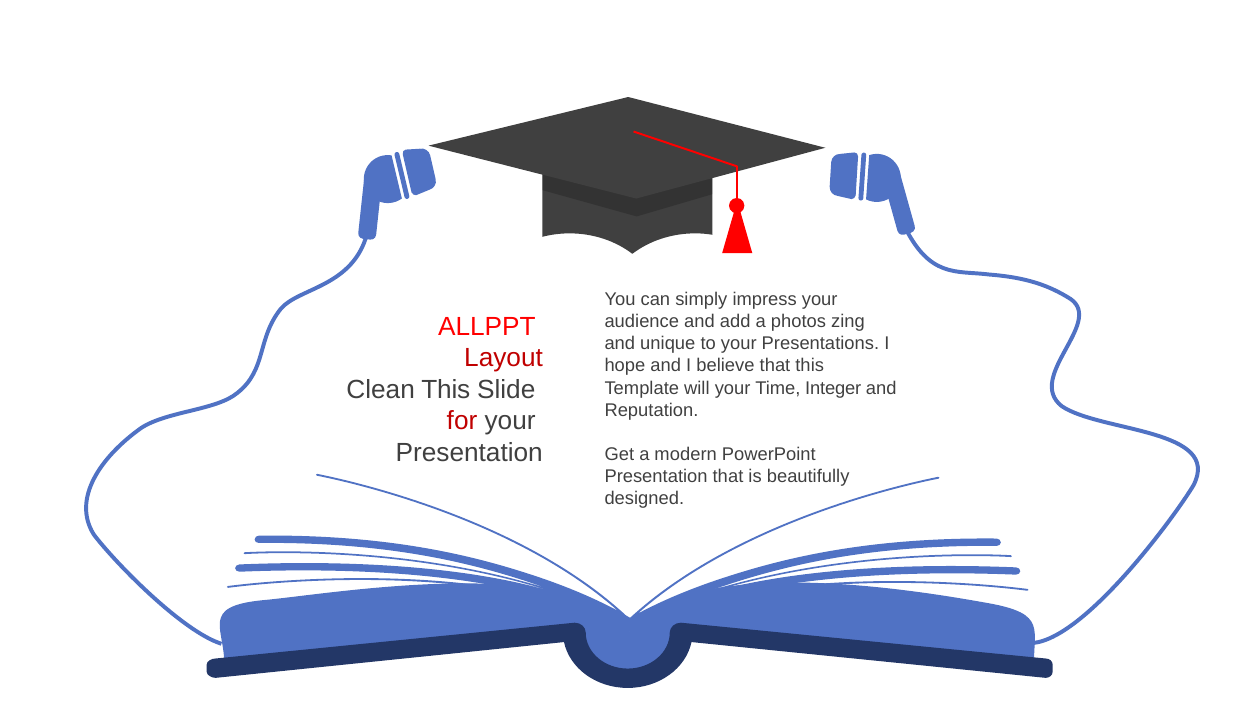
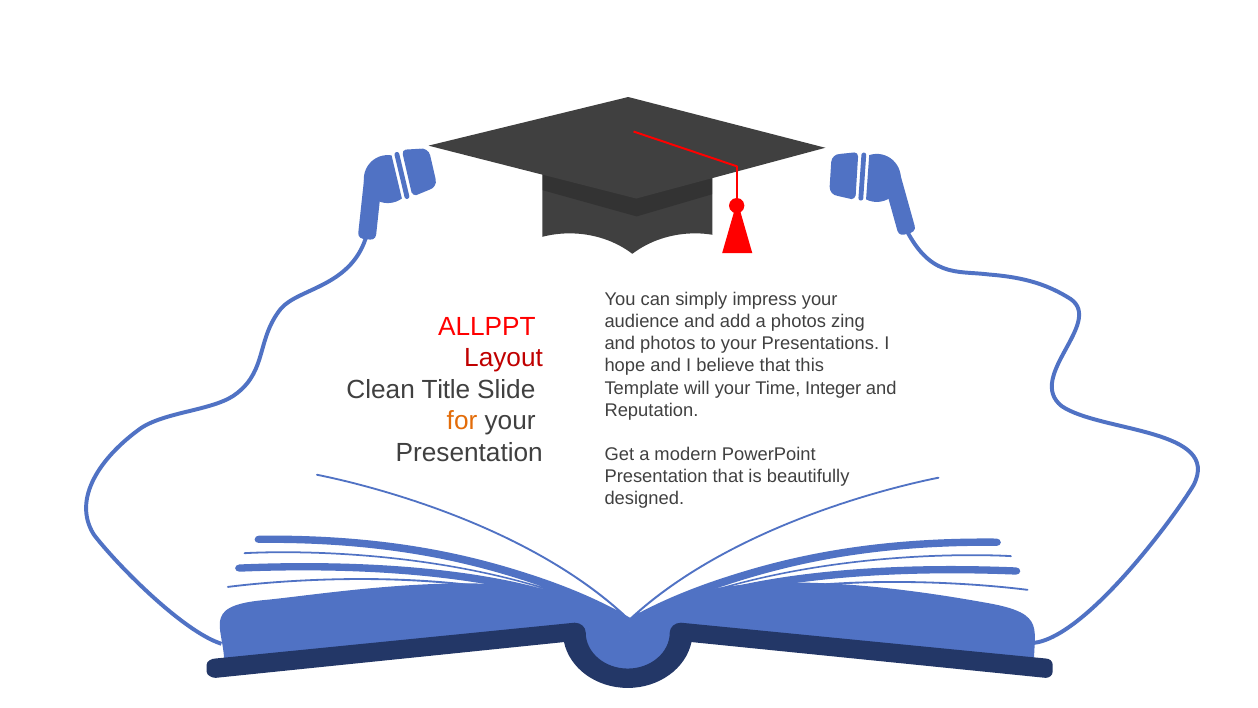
and unique: unique -> photos
Clean This: This -> Title
for colour: red -> orange
